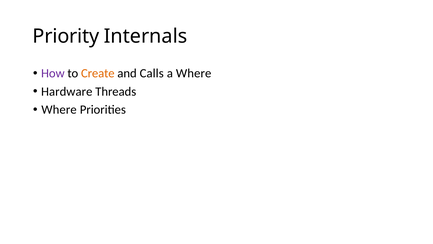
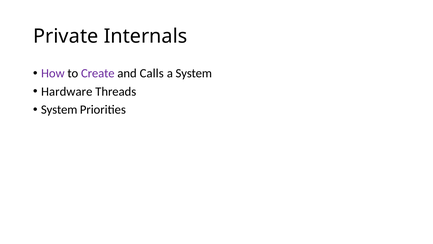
Priority: Priority -> Private
Create colour: orange -> purple
a Where: Where -> System
Where at (59, 110): Where -> System
